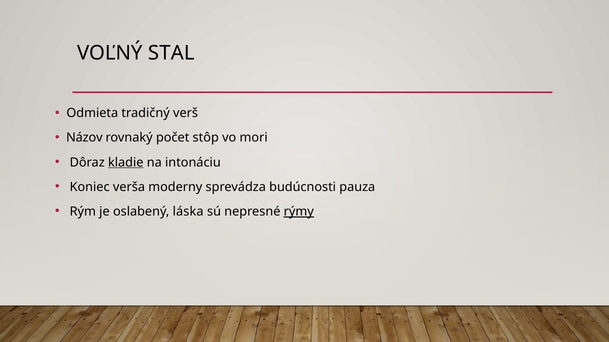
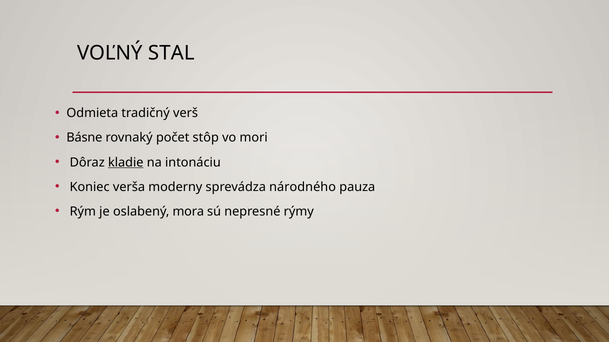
Názov: Názov -> Básne
budúcnosti: budúcnosti -> národného
láska: láska -> mora
rýmy underline: present -> none
